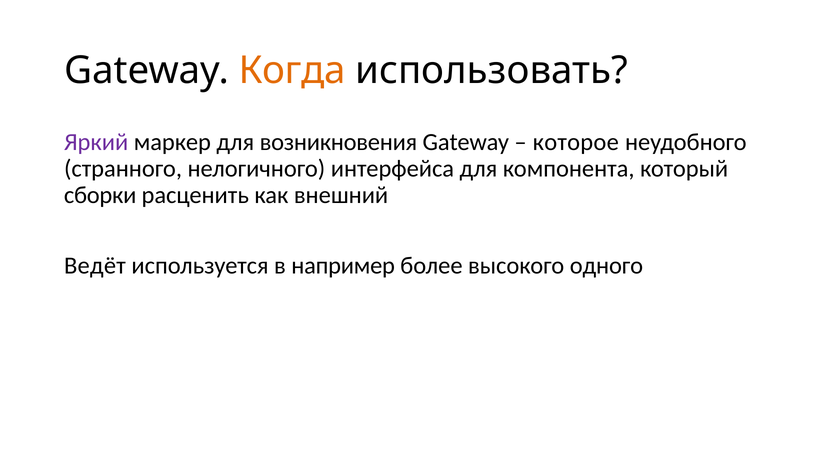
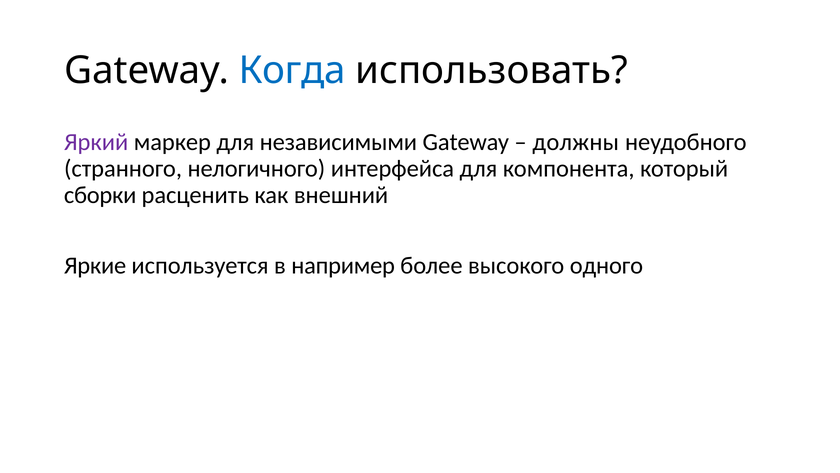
Когда colour: orange -> blue
возникновения: возникновения -> независимыми
которое: которое -> должны
Ведёт: Ведёт -> Яркие
